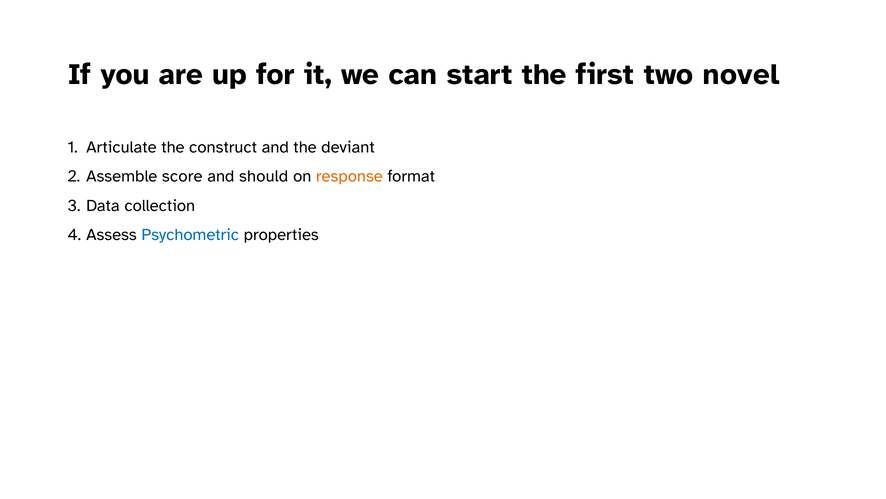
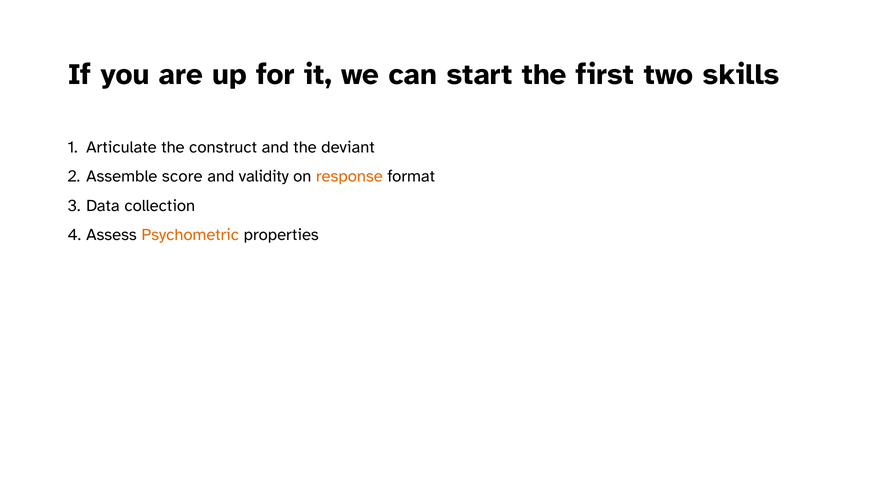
novel: novel -> skills
should: should -> validity
Psychometric colour: blue -> orange
